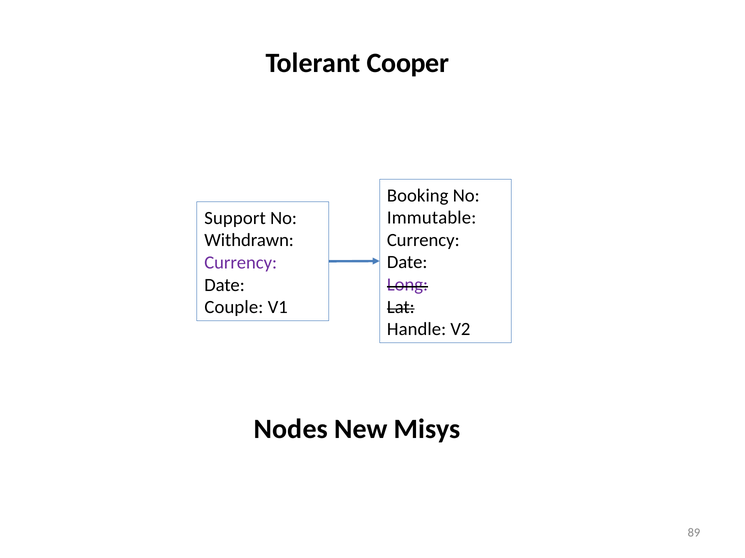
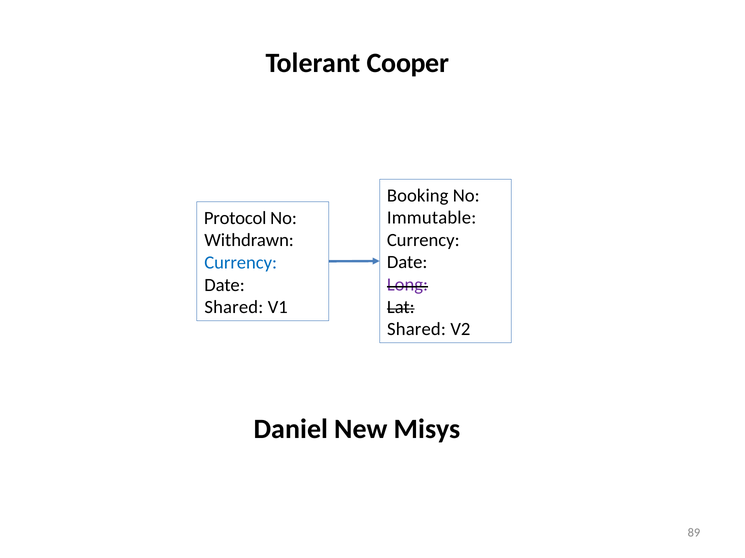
Support: Support -> Protocol
Currency at (241, 263) colour: purple -> blue
Couple at (234, 308): Couple -> Shared
Handle at (417, 330): Handle -> Shared
Nodes: Nodes -> Daniel
